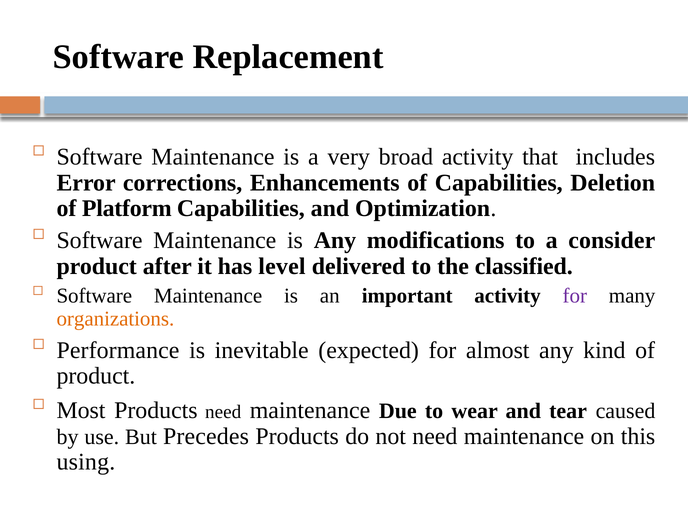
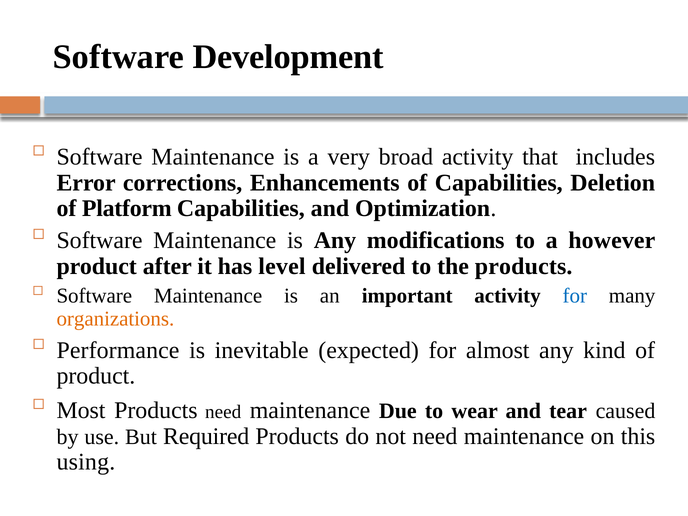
Replacement: Replacement -> Development
consider: consider -> however
the classified: classified -> products
for at (575, 296) colour: purple -> blue
Precedes: Precedes -> Required
